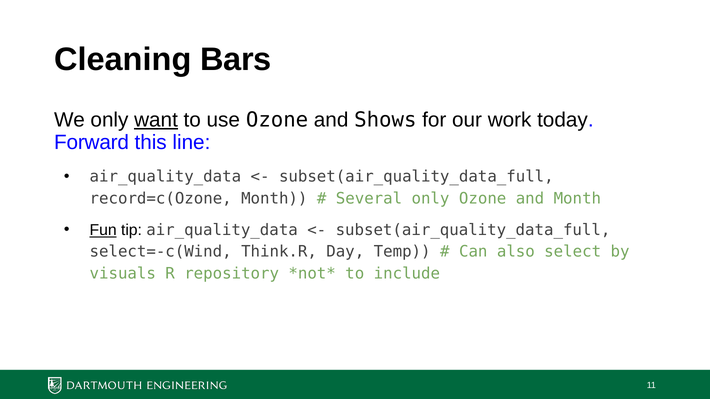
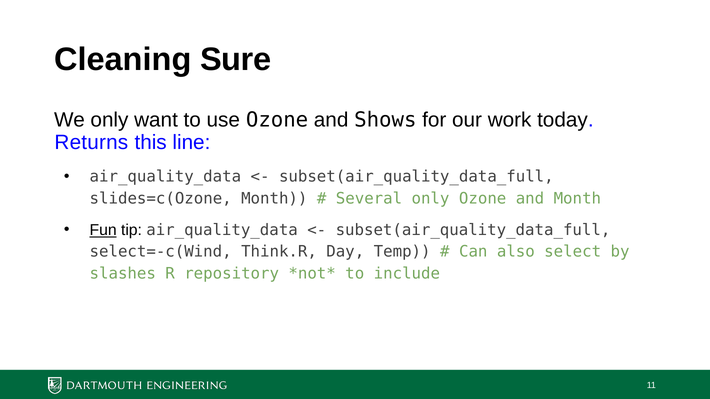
Bars: Bars -> Sure
want underline: present -> none
Forward: Forward -> Returns
record=c(Ozone: record=c(Ozone -> slides=c(Ozone
visuals: visuals -> slashes
